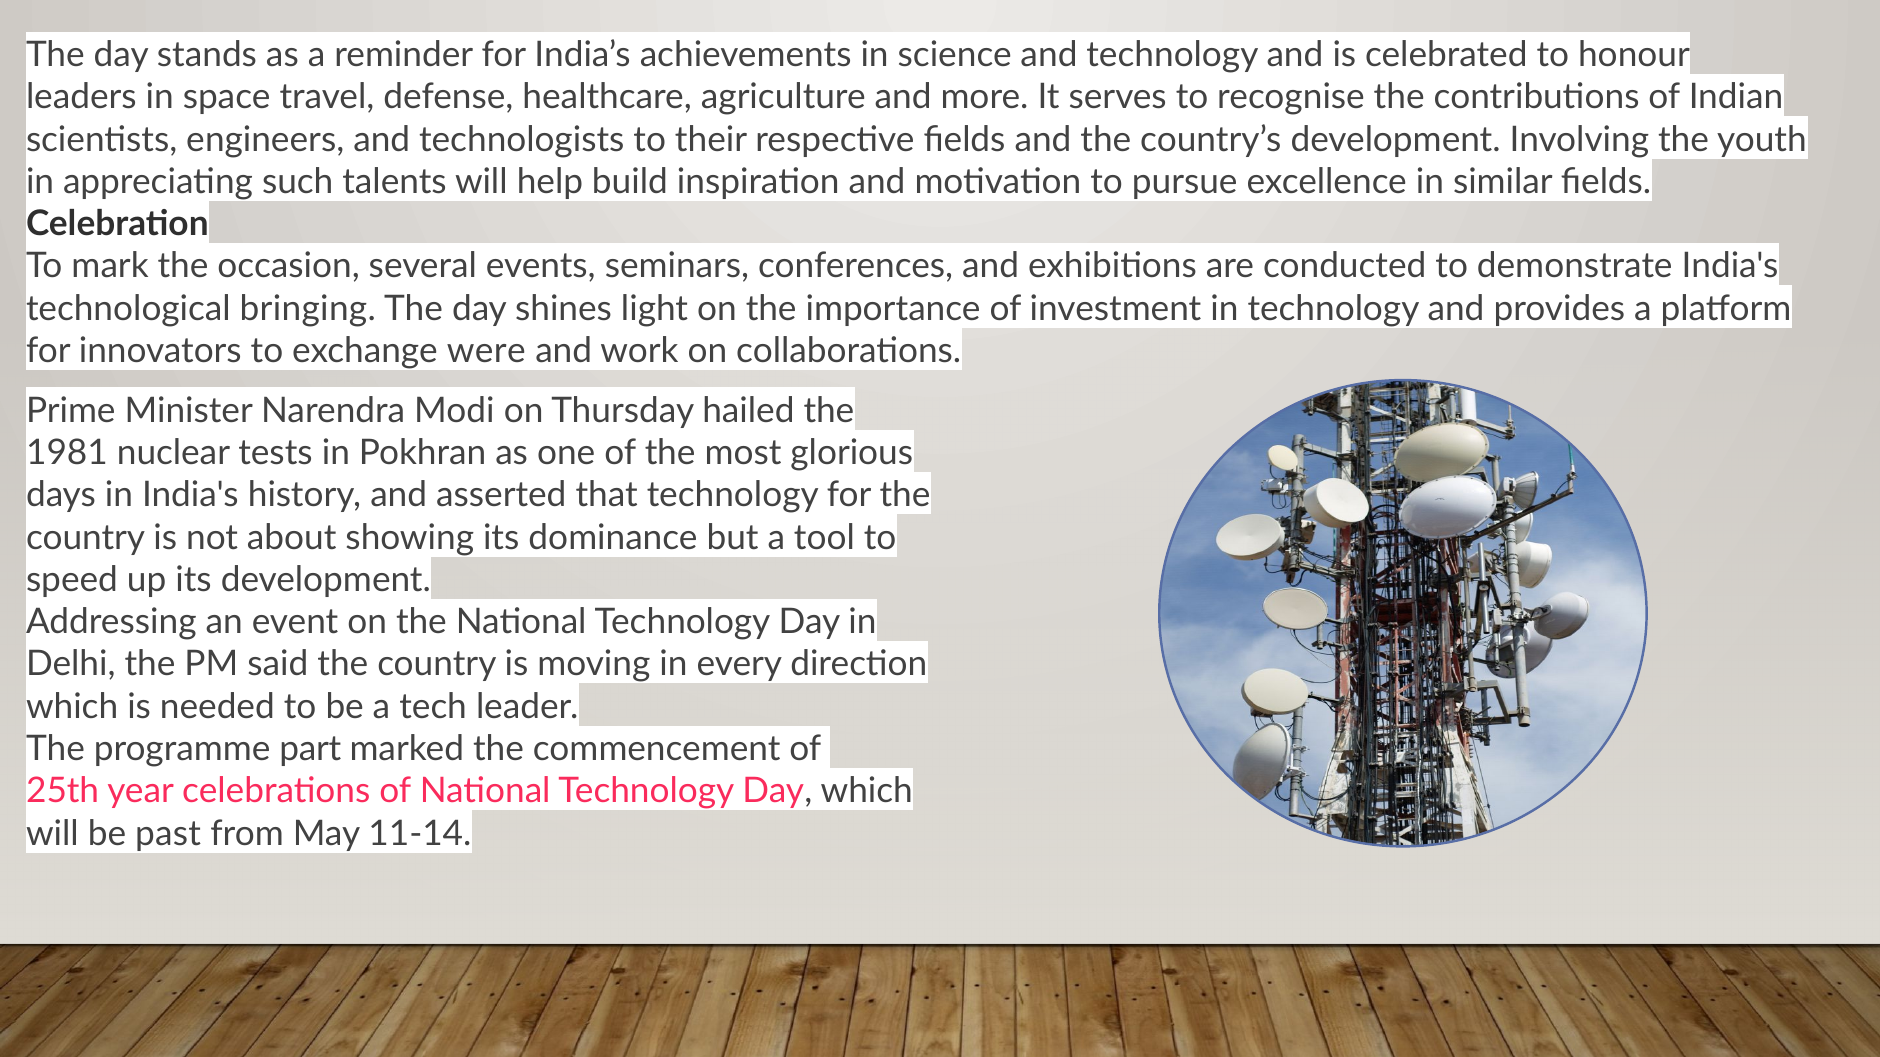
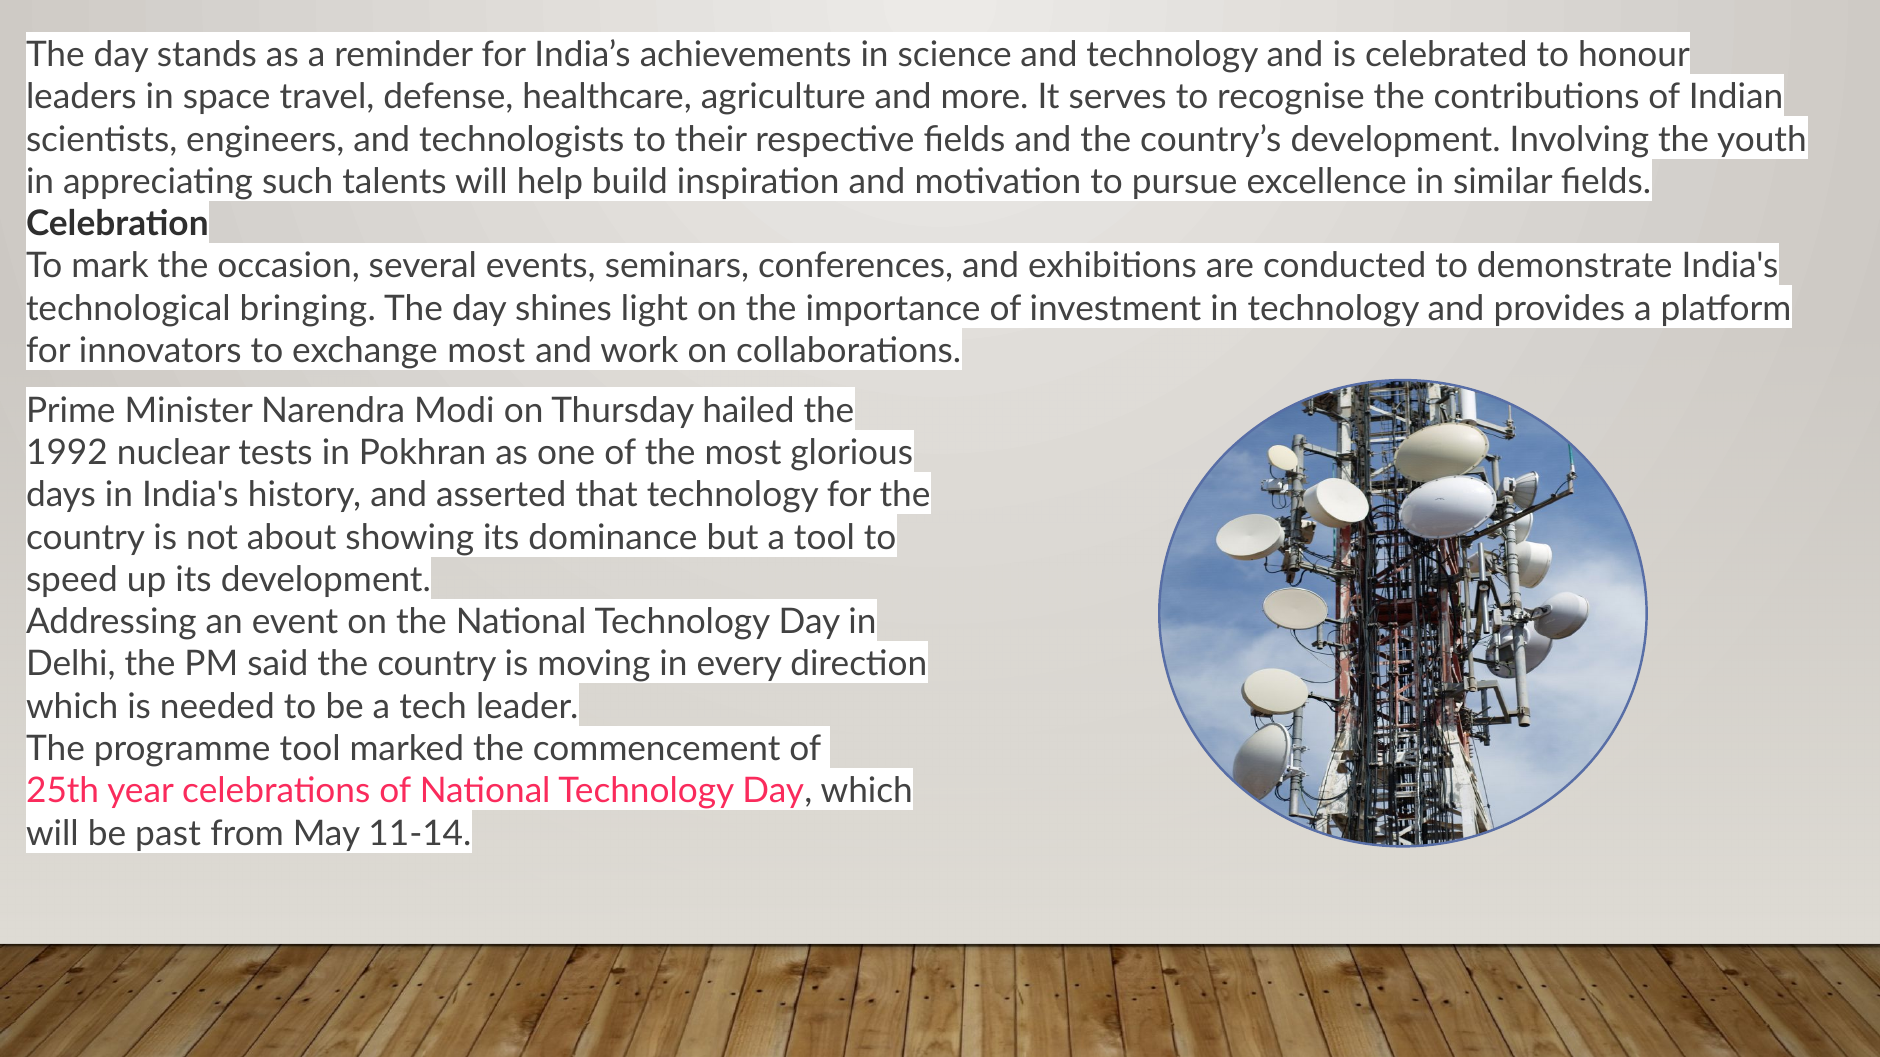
exchange were: were -> most
1981: 1981 -> 1992
programme part: part -> tool
